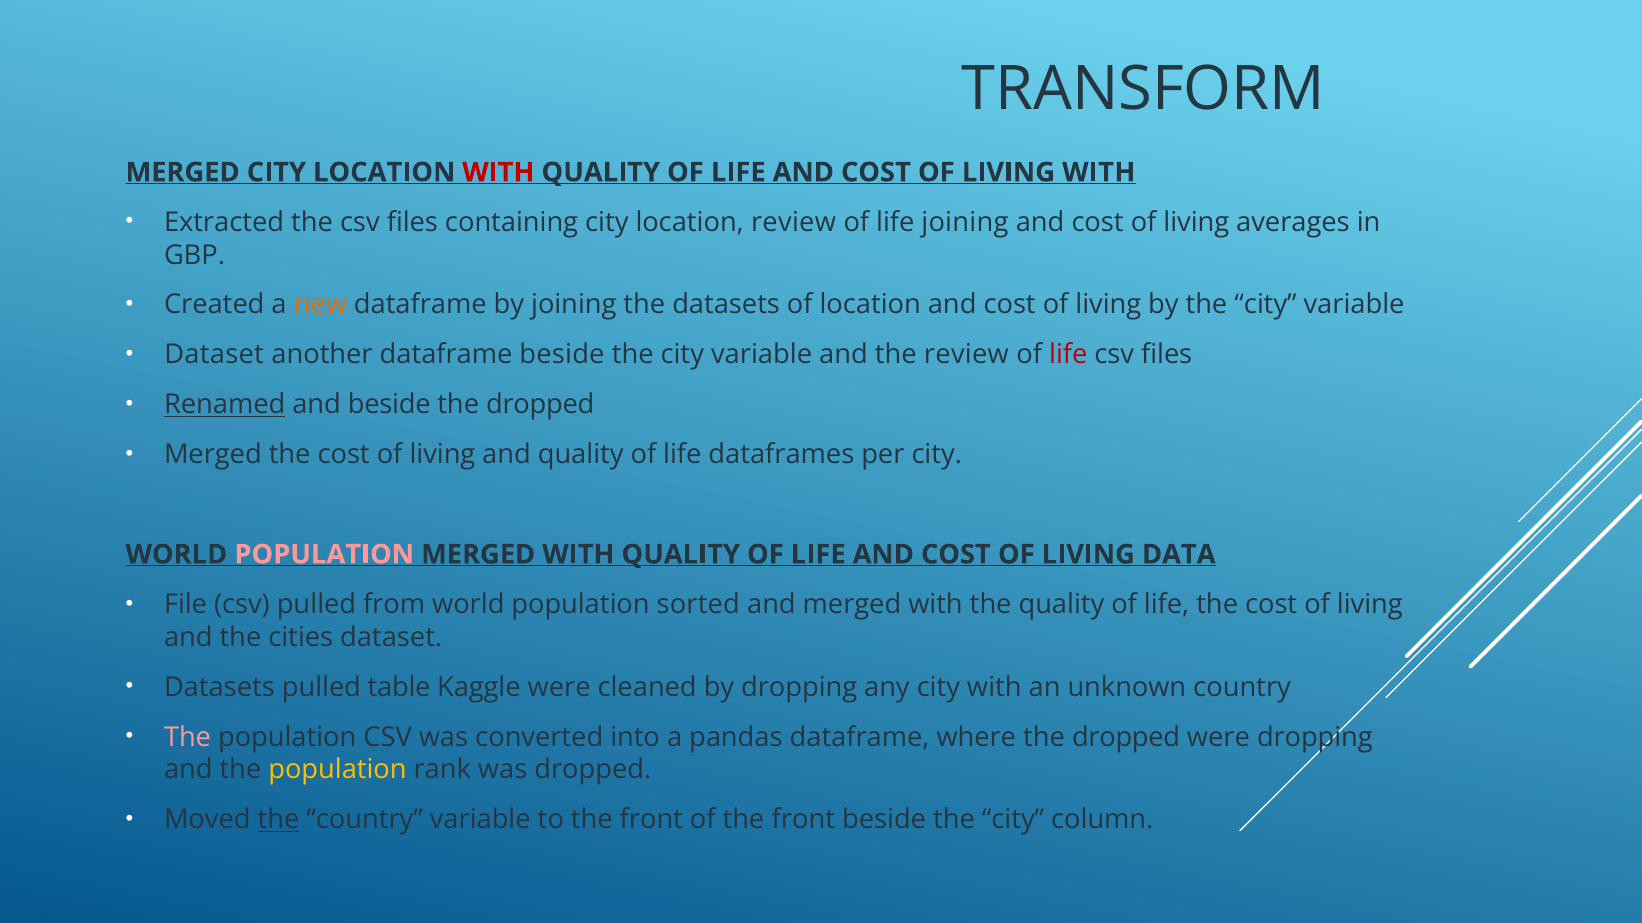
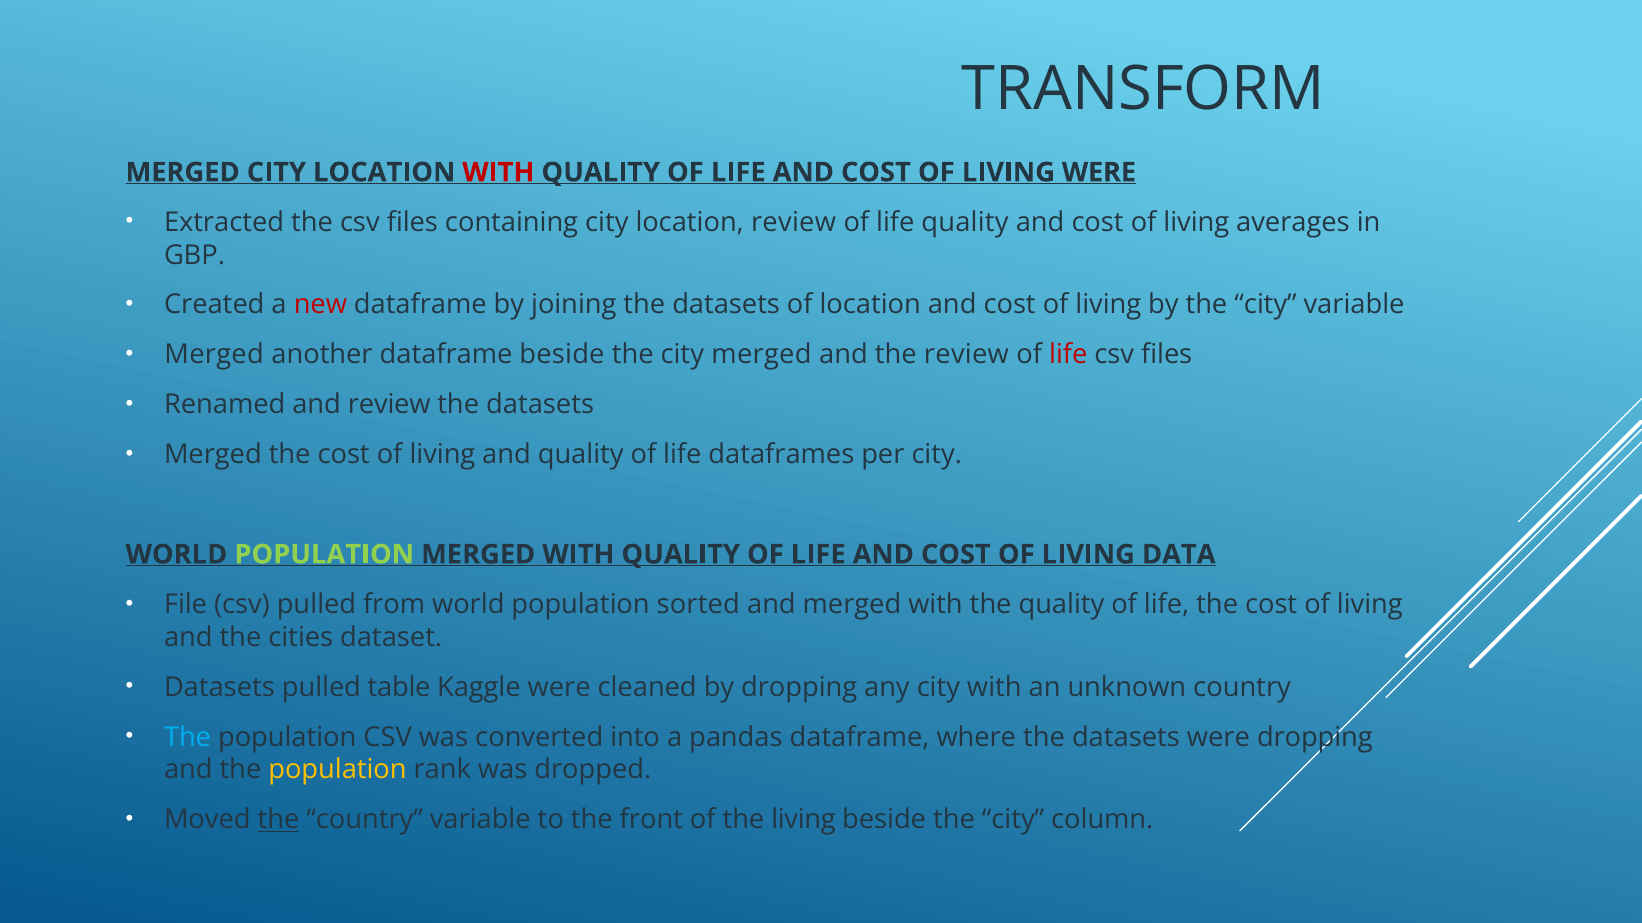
LIVING WITH: WITH -> WERE
life joining: joining -> quality
new colour: orange -> red
Dataset at (214, 355): Dataset -> Merged
variable at (762, 355): variable -> merged
Renamed underline: present -> none
and beside: beside -> review
dropped at (540, 405): dropped -> datasets
POPULATION at (324, 555) colour: pink -> light green
The at (188, 737) colour: pink -> light blue
where the dropped: dropped -> datasets
of the front: front -> living
